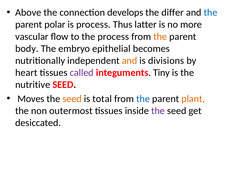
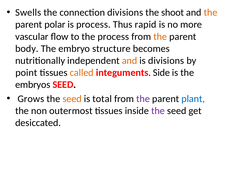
Above: Above -> Swells
connection develops: develops -> divisions
differ: differ -> shoot
the at (211, 13) colour: blue -> orange
latter: latter -> rapid
epithelial: epithelial -> structure
heart: heart -> point
called colour: purple -> orange
Tiny: Tiny -> Side
nutritive: nutritive -> embryos
Moves: Moves -> Grows
the at (143, 99) colour: blue -> purple
plant colour: orange -> blue
